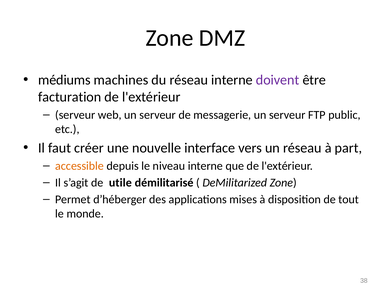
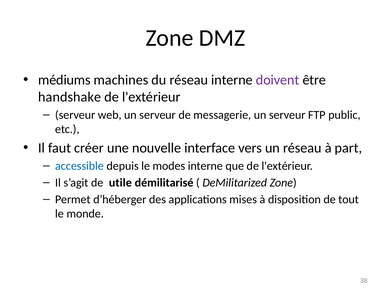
facturation: facturation -> handshake
accessible colour: orange -> blue
niveau: niveau -> modes
